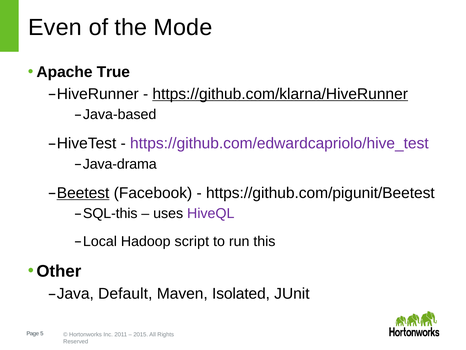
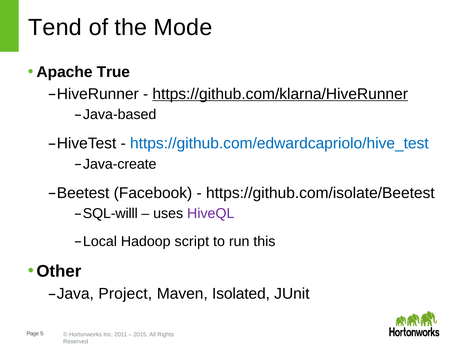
Even: Even -> Tend
https://github.com/edwardcapriolo/hive_test colour: purple -> blue
Java-drama: Java-drama -> Java-create
Beetest underline: present -> none
https://github.com/pigunit/Beetest: https://github.com/pigunit/Beetest -> https://github.com/isolate/Beetest
SQL-this: SQL-this -> SQL-willl
Default: Default -> Project
